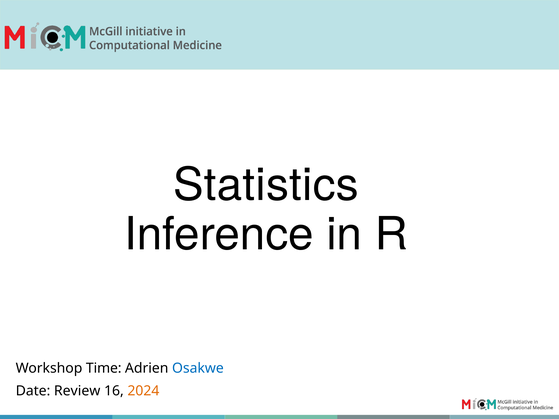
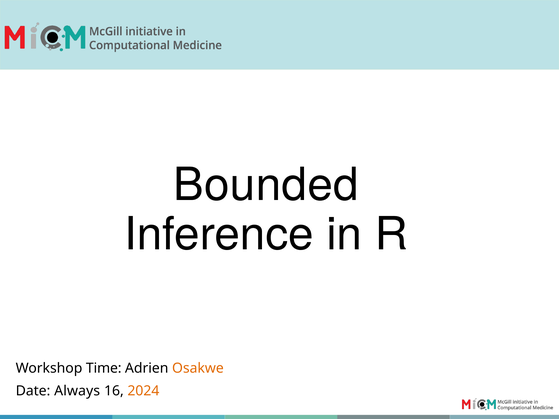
Statistics: Statistics -> Bounded
Osakwe colour: blue -> orange
Review: Review -> Always
